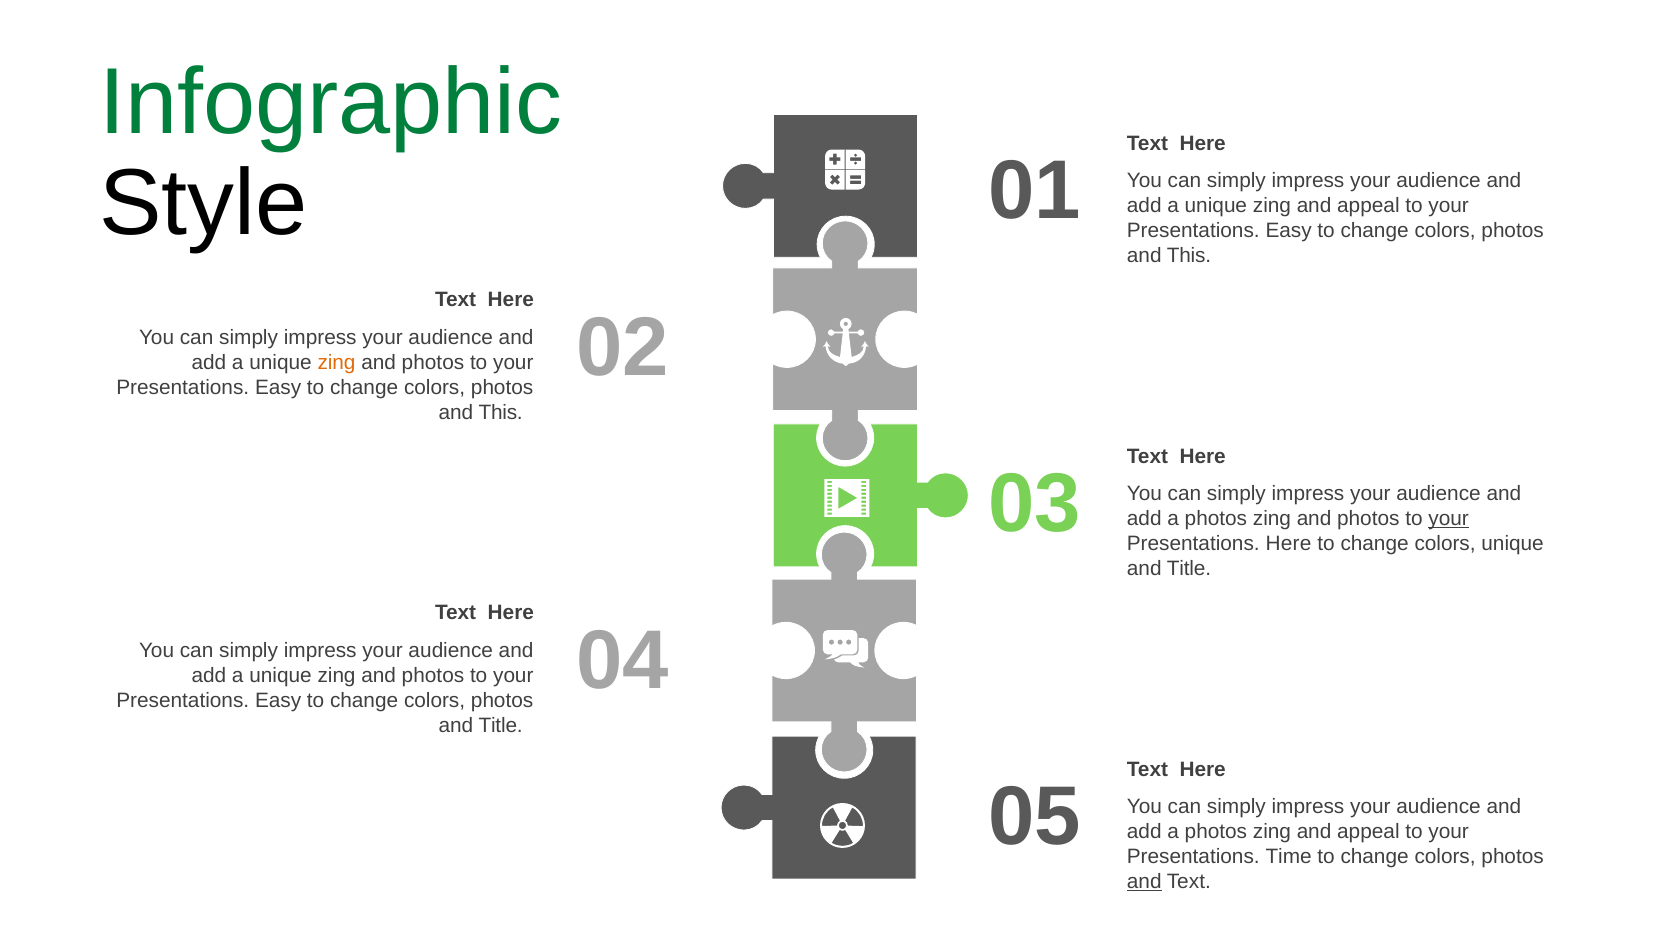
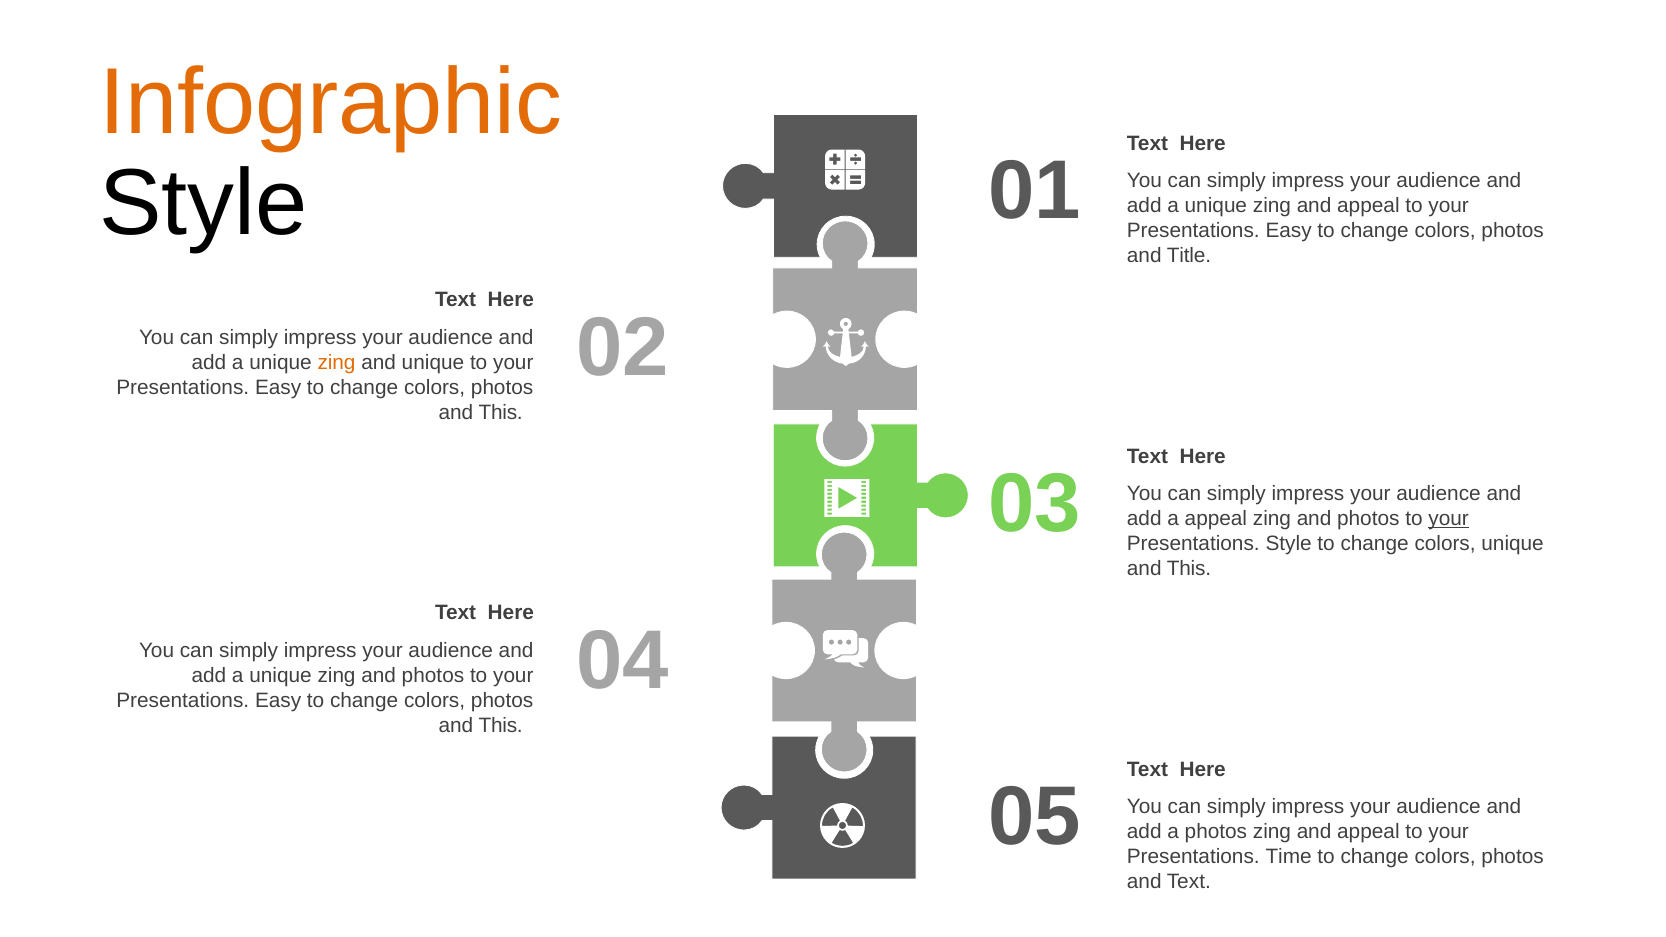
Infographic colour: green -> orange
This at (1189, 256): This -> Title
photos at (433, 362): photos -> unique
photos at (1216, 519): photos -> appeal
Presentations Here: Here -> Style
Title at (1189, 569): Title -> This
Title at (501, 725): Title -> This
and at (1144, 882) underline: present -> none
